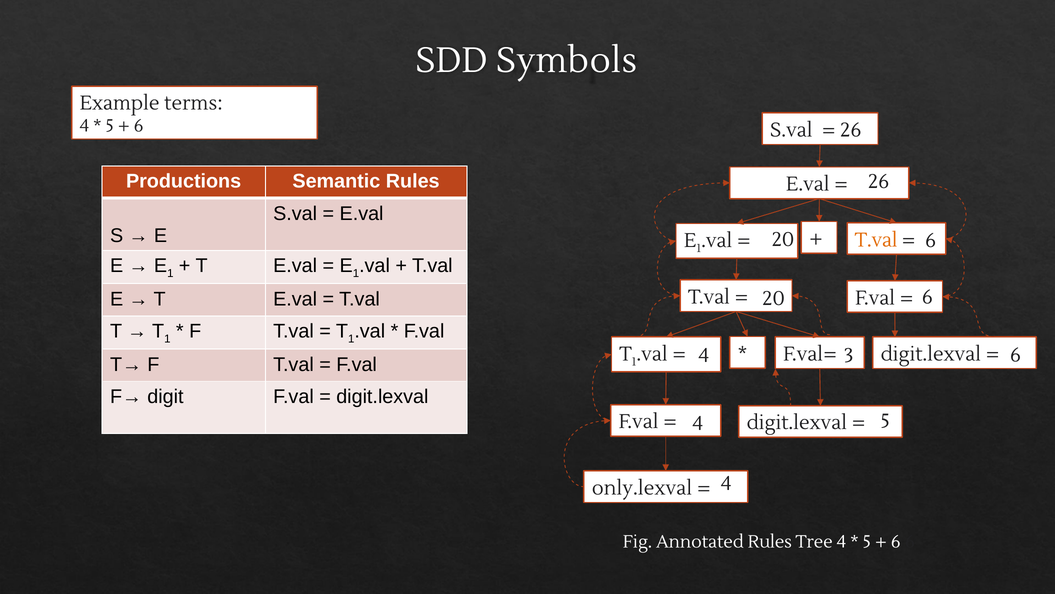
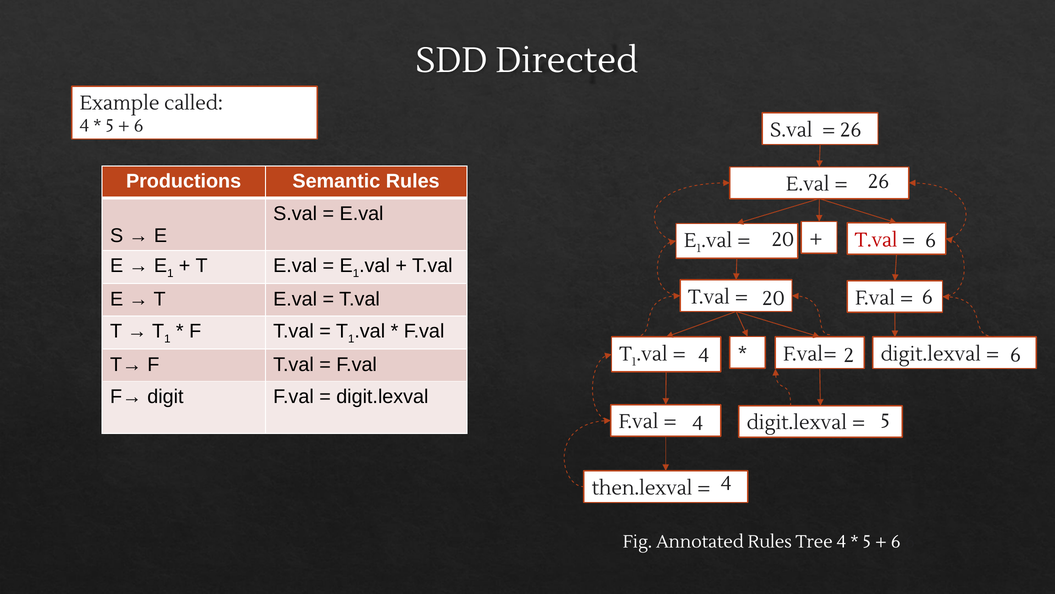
Symbols: Symbols -> Directed
terms: terms -> called
T.val at (876, 240) colour: orange -> red
3: 3 -> 2
only.lexval: only.lexval -> then.lexval
